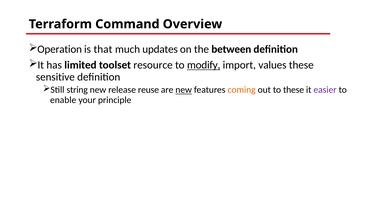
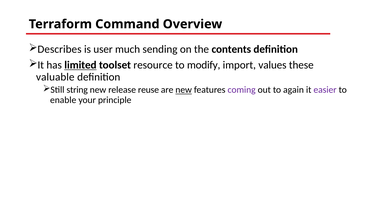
Operation: Operation -> Describes
that: that -> user
updates: updates -> sending
between: between -> contents
limited underline: none -> present
modify underline: present -> none
sensitive: sensitive -> valuable
coming colour: orange -> purple
to these: these -> again
